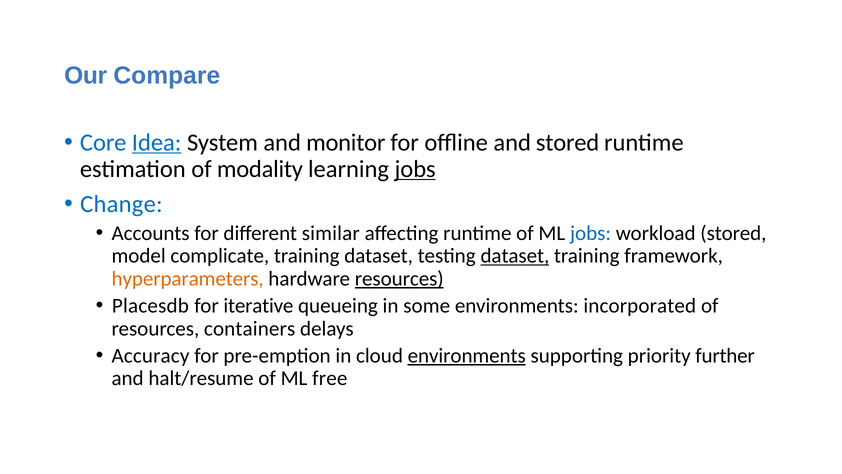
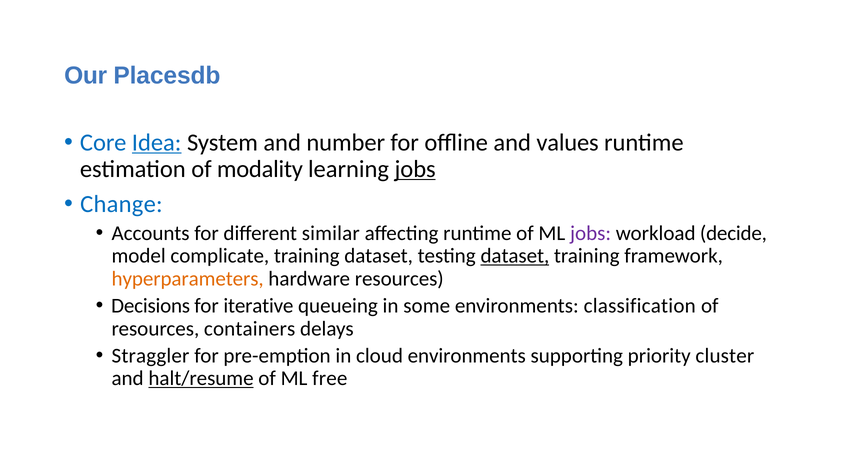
Compare: Compare -> Placesdb
monitor: monitor -> number
and stored: stored -> values
jobs at (591, 233) colour: blue -> purple
workload stored: stored -> decide
resources at (399, 279) underline: present -> none
Placesdb: Placesdb -> Decisions
incorporated: incorporated -> classification
Accuracy: Accuracy -> Straggler
environments at (467, 355) underline: present -> none
further: further -> cluster
halt/resume underline: none -> present
